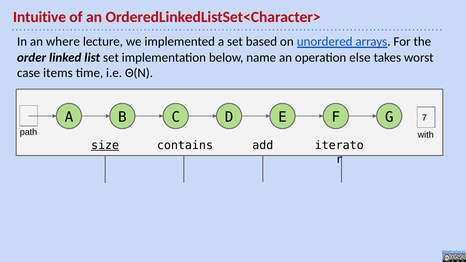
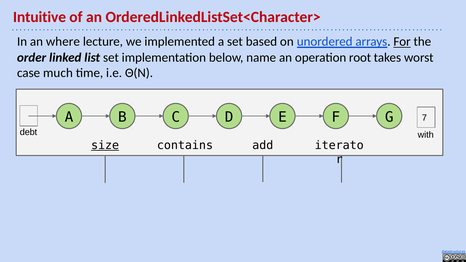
For underline: none -> present
else: else -> root
items: items -> much
path: path -> debt
